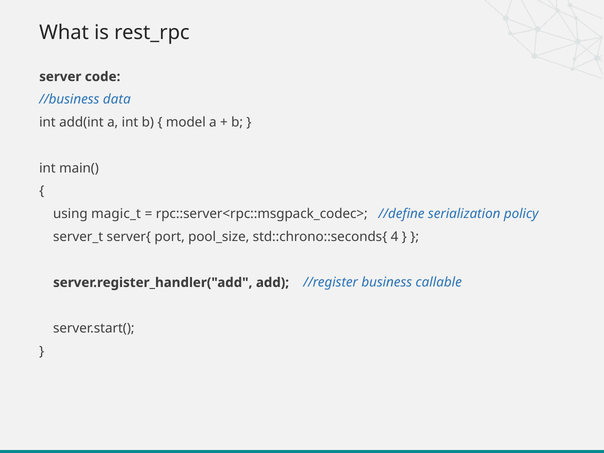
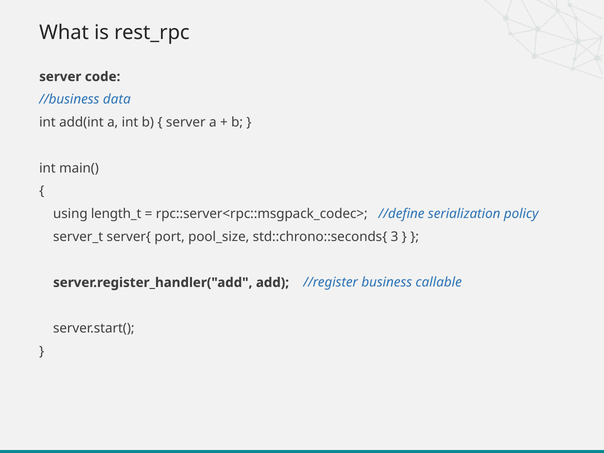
model at (186, 122): model -> server
magic_t: magic_t -> length_t
4: 4 -> 3
